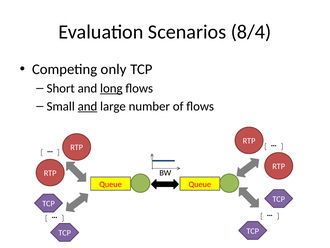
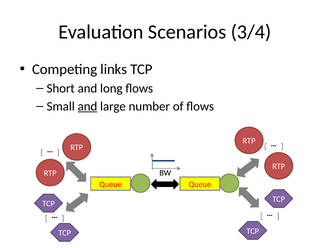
8/4: 8/4 -> 3/4
only: only -> links
long underline: present -> none
